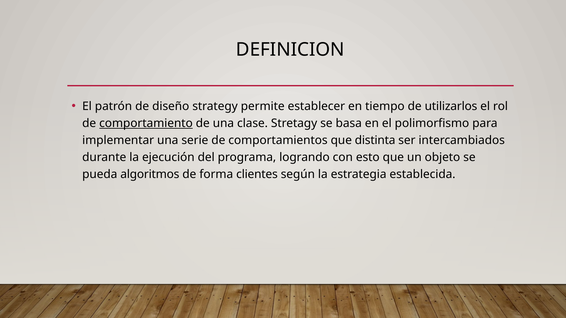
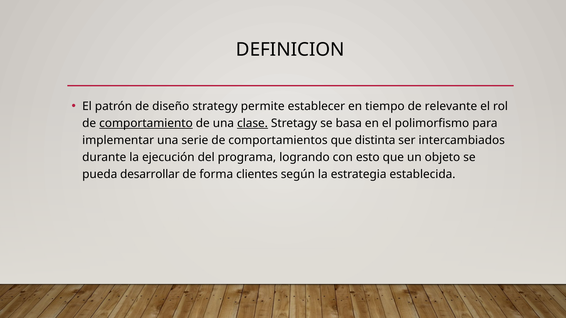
utilizarlos: utilizarlos -> relevante
clase underline: none -> present
algoritmos: algoritmos -> desarrollar
